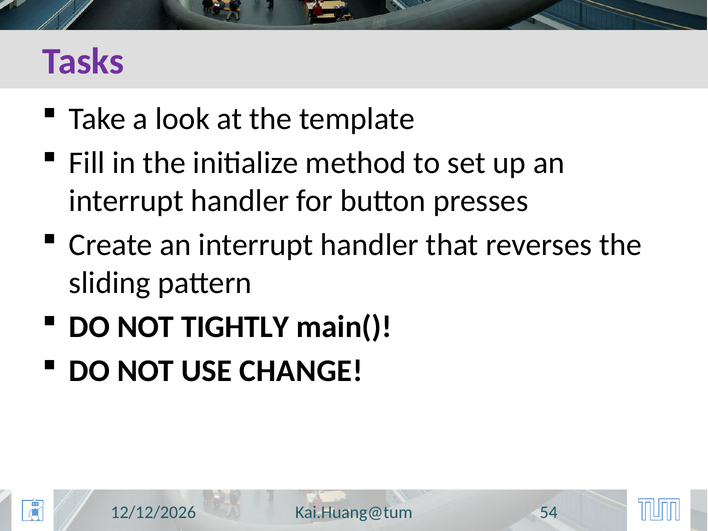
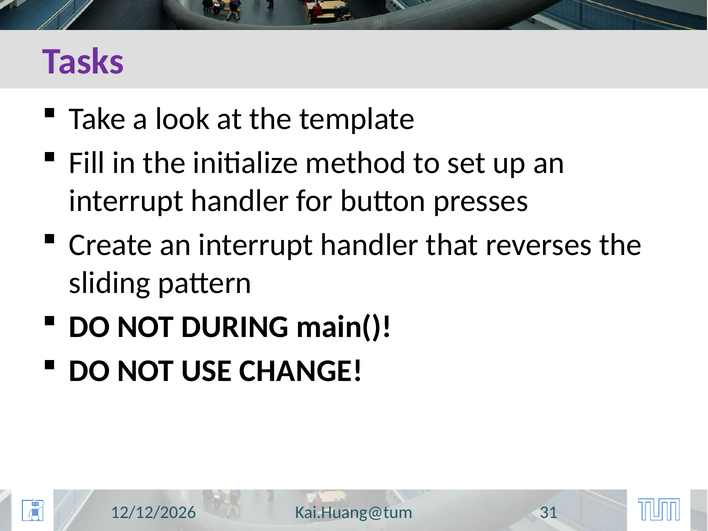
TIGHTLY: TIGHTLY -> DURING
54: 54 -> 31
